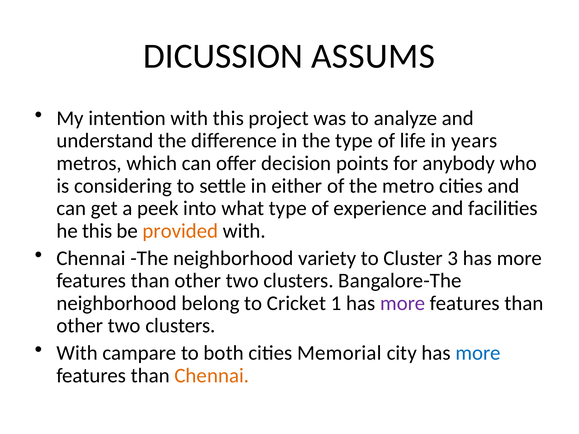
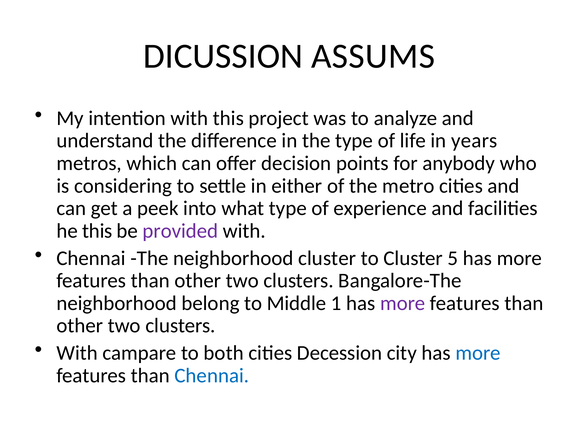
provided colour: orange -> purple
neighborhood variety: variety -> cluster
3: 3 -> 5
Cricket: Cricket -> Middle
Memorial: Memorial -> Decession
Chennai at (212, 376) colour: orange -> blue
